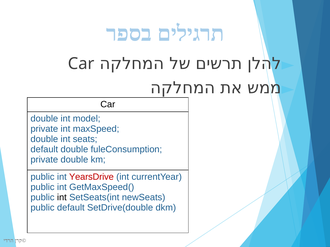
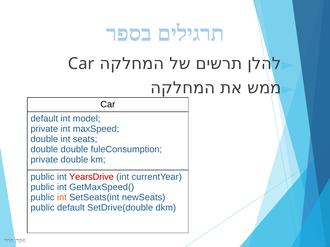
double at (44, 119): double -> default
default at (44, 150): default -> double
int at (62, 198) colour: black -> orange
